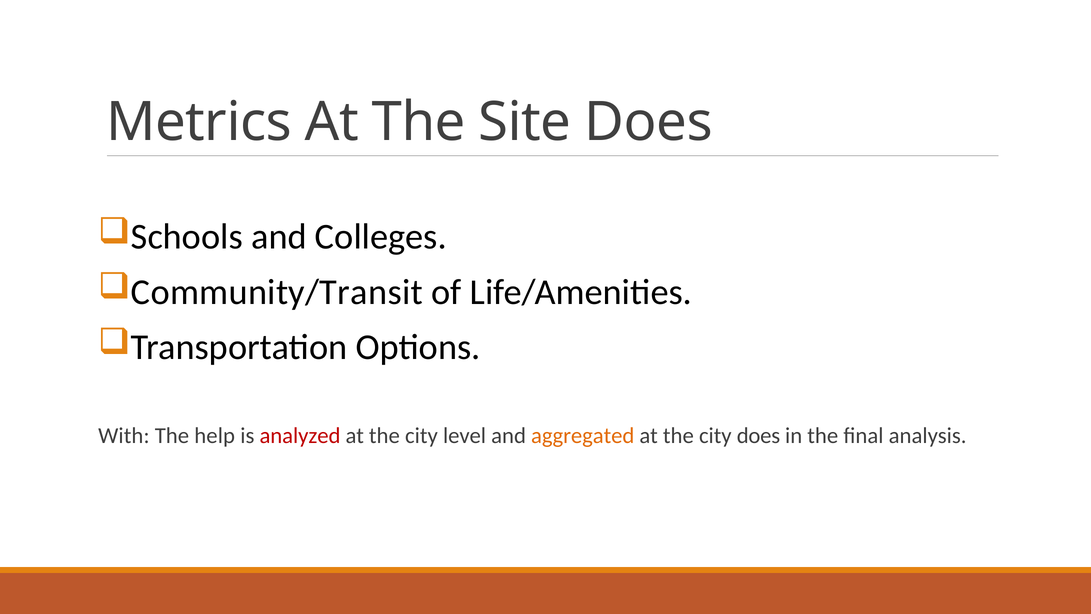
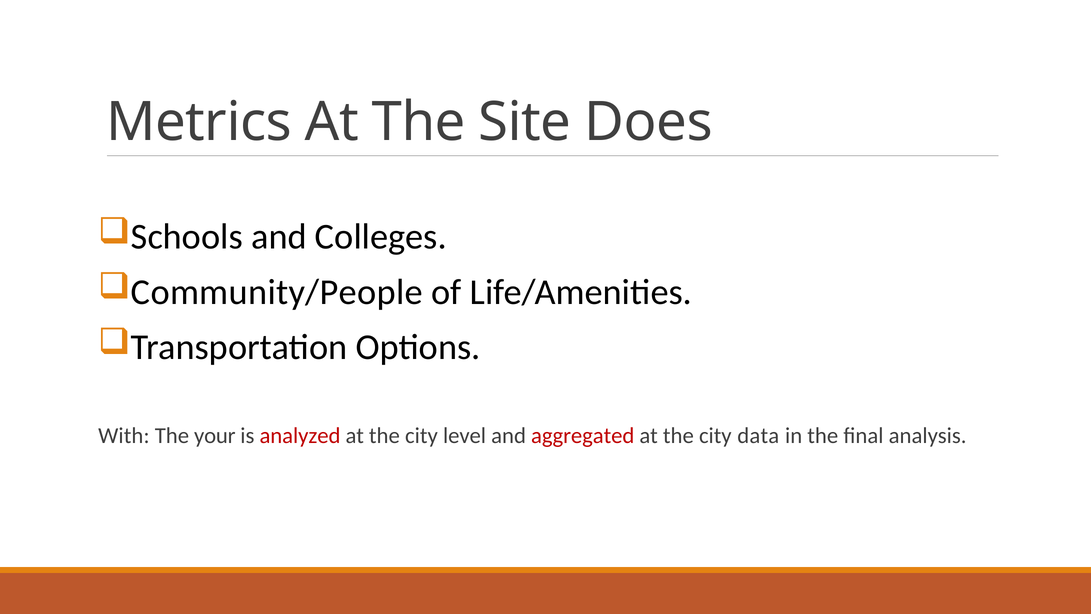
Community/Transit: Community/Transit -> Community/People
help: help -> your
aggregated colour: orange -> red
city does: does -> data
